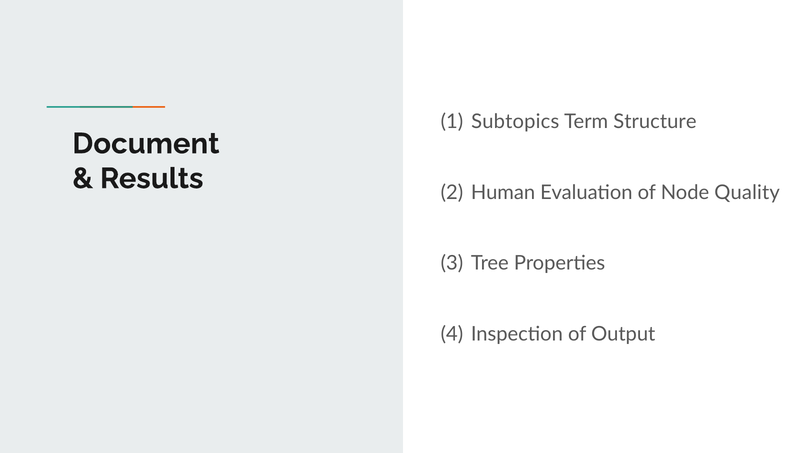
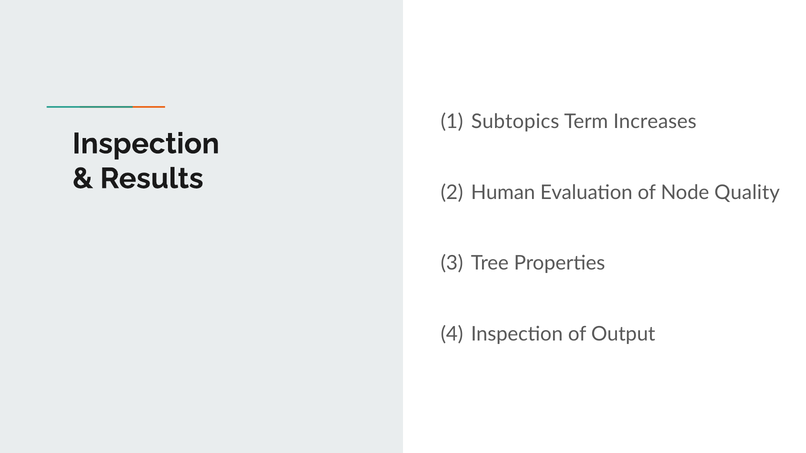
Structure: Structure -> Increases
Document at (146, 144): Document -> Inspection
